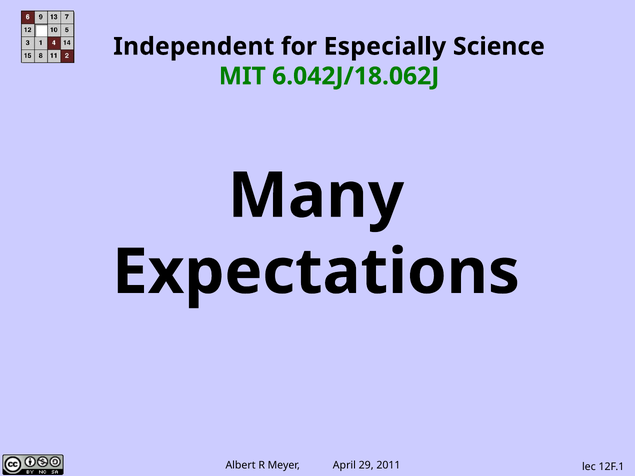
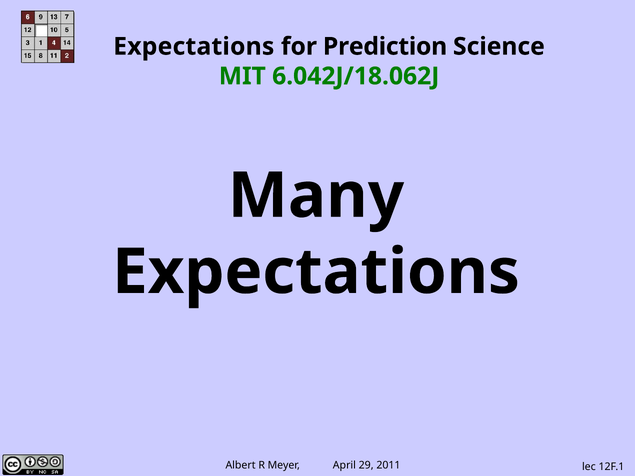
Independent at (194, 47): Independent -> Expectations
Especially: Especially -> Prediction
